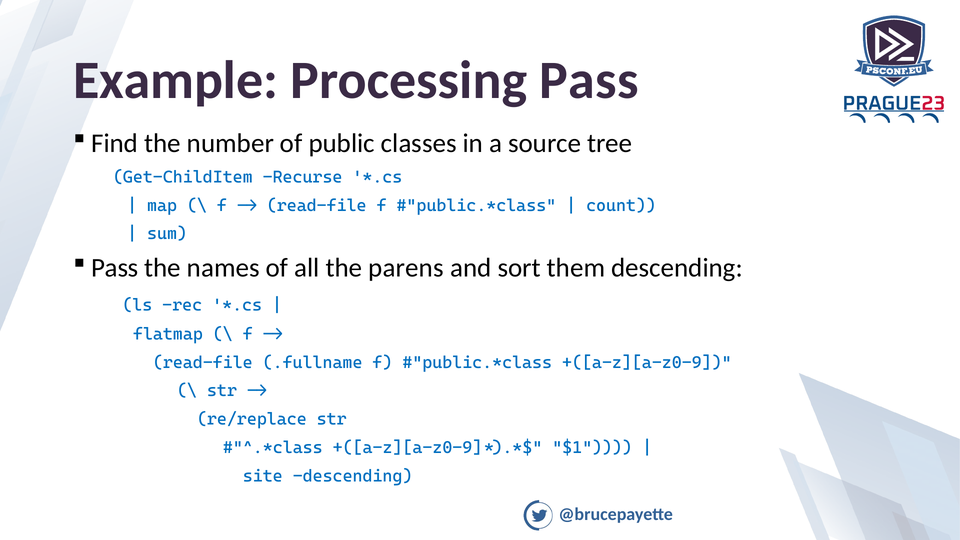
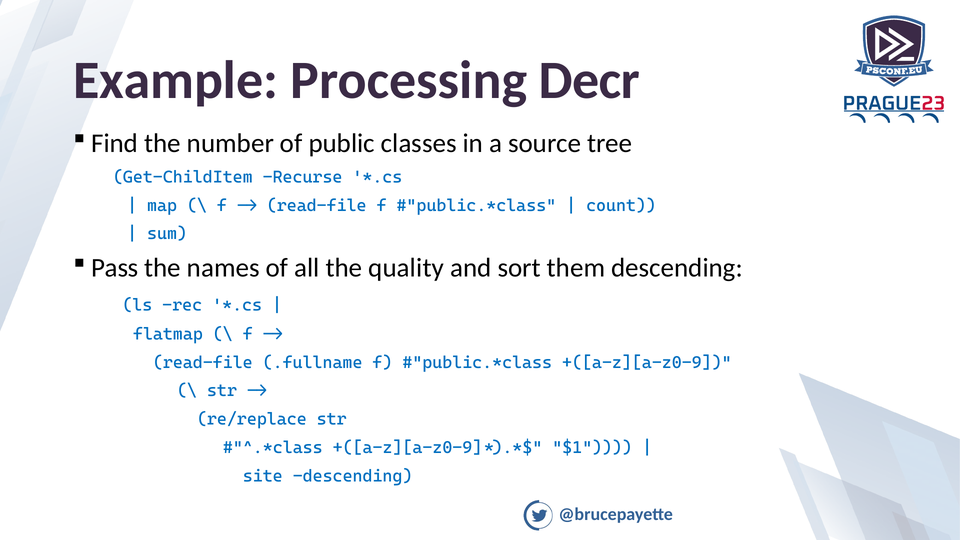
Processing Pass: Pass -> Decr
parens: parens -> quality
